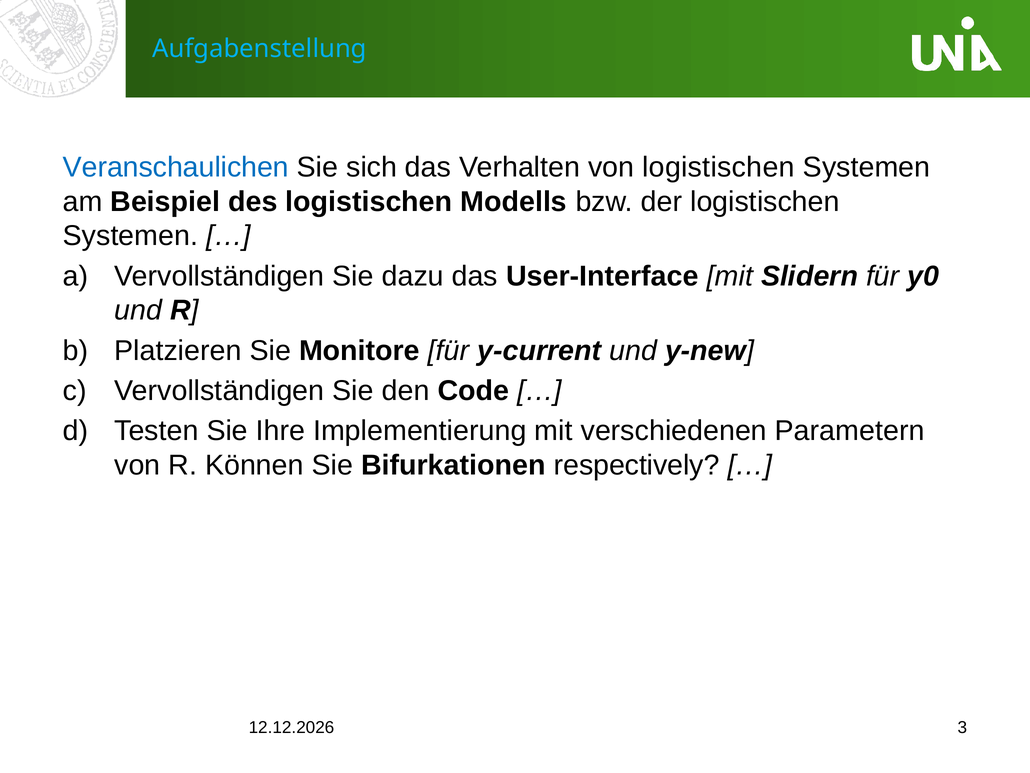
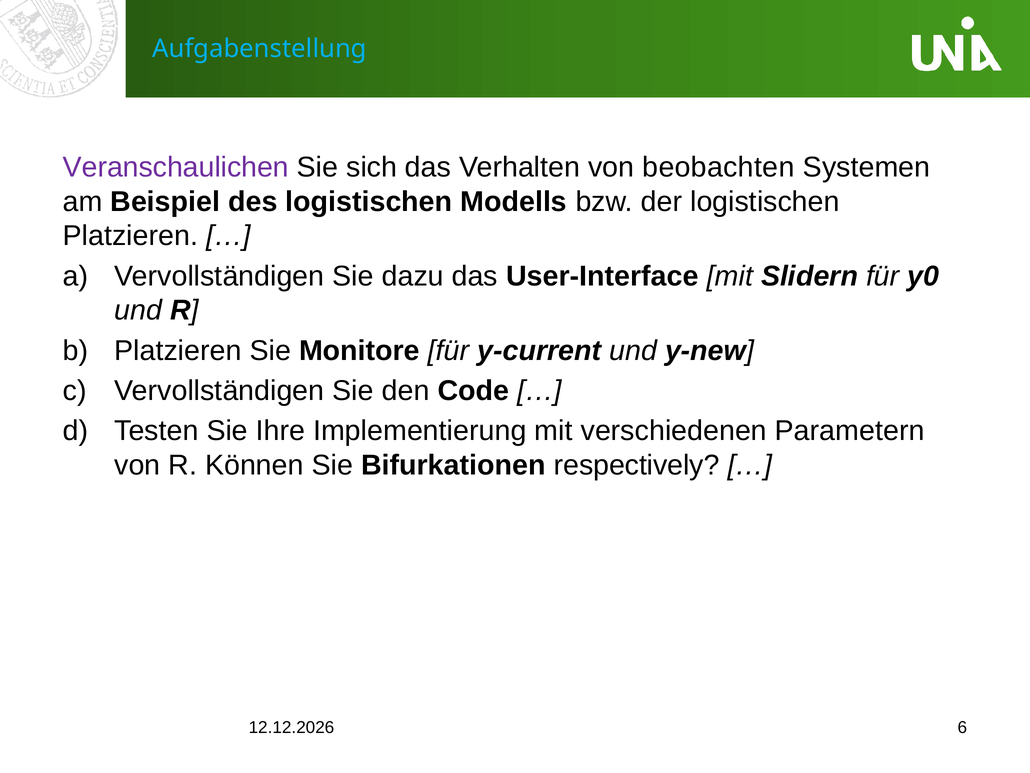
Veranschaulichen colour: blue -> purple
von logistischen: logistischen -> beobachten
Systemen at (130, 236): Systemen -> Platzieren
3: 3 -> 6
